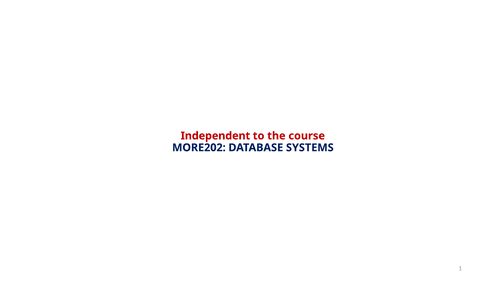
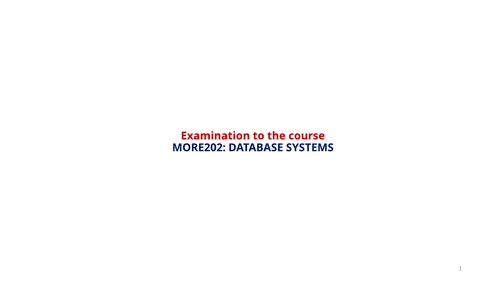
Independent: Independent -> Examination
